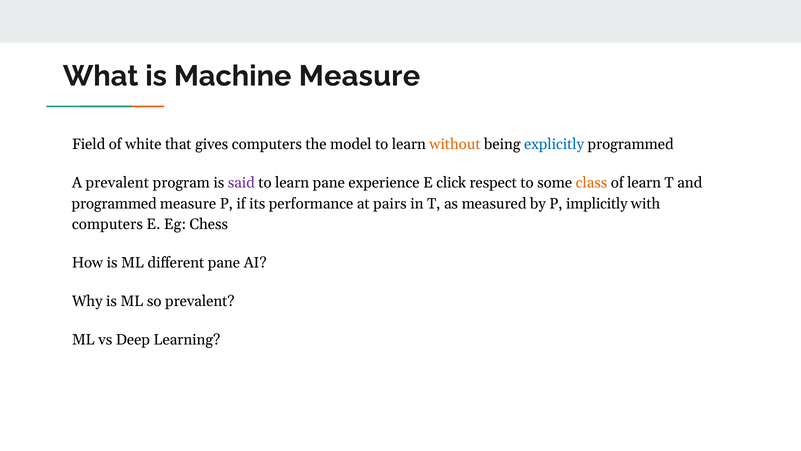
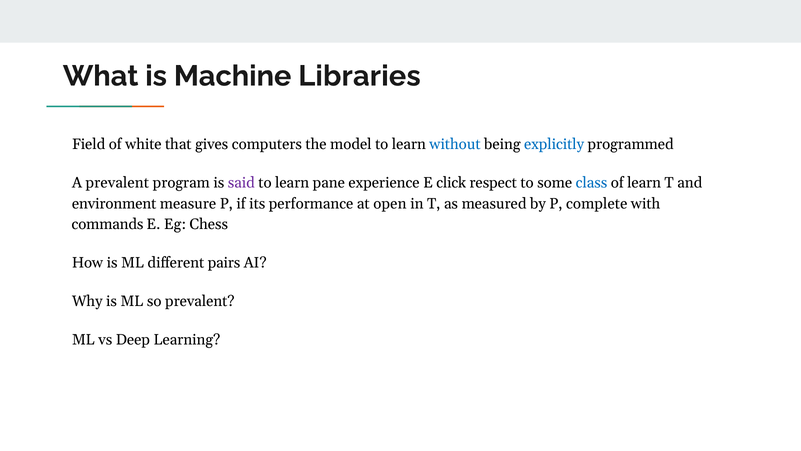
Machine Measure: Measure -> Libraries
without colour: orange -> blue
class colour: orange -> blue
programmed at (114, 203): programmed -> environment
pairs: pairs -> open
implicitly: implicitly -> complete
computers at (107, 224): computers -> commands
different pane: pane -> pairs
